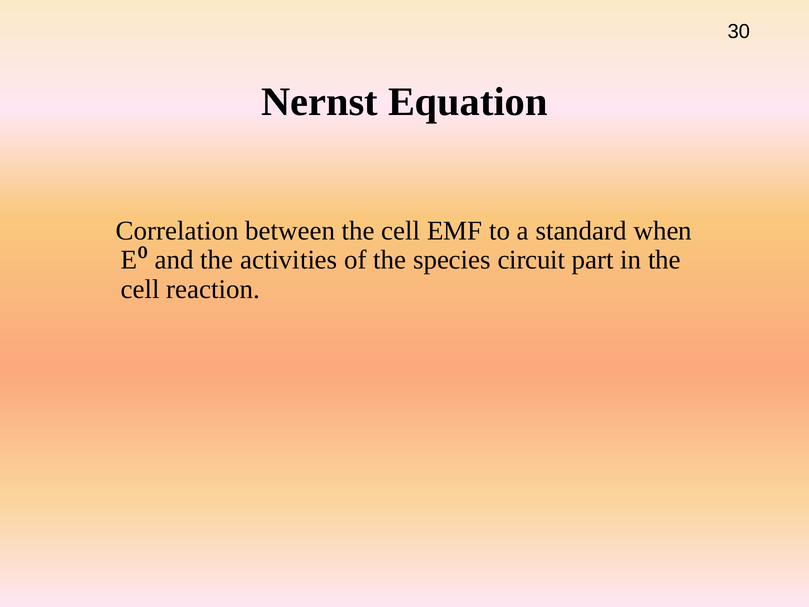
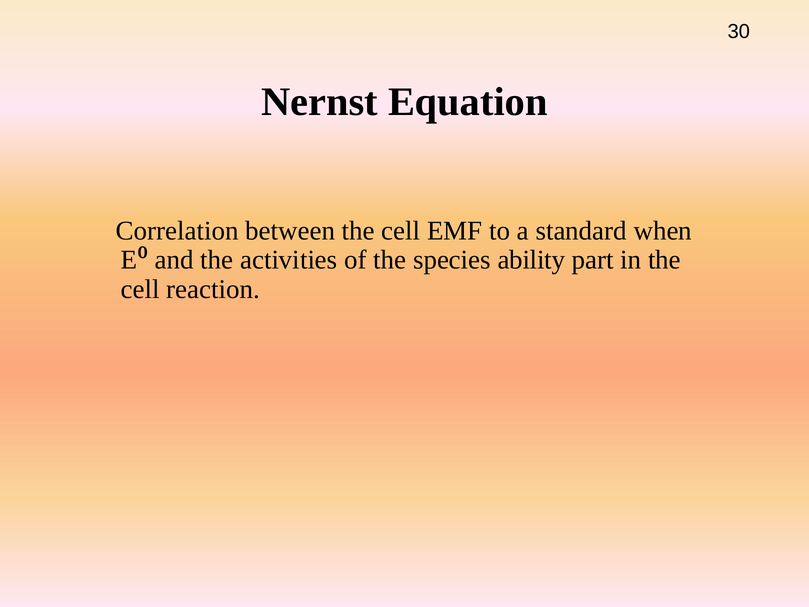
circuit: circuit -> ability
